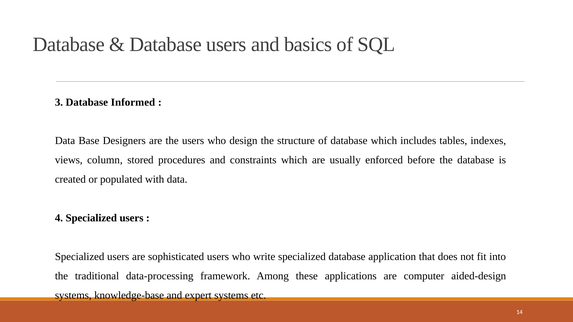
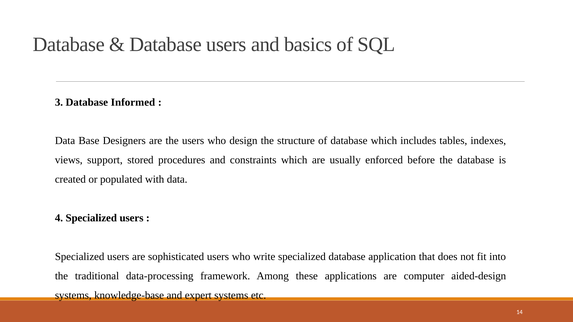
column: column -> support
